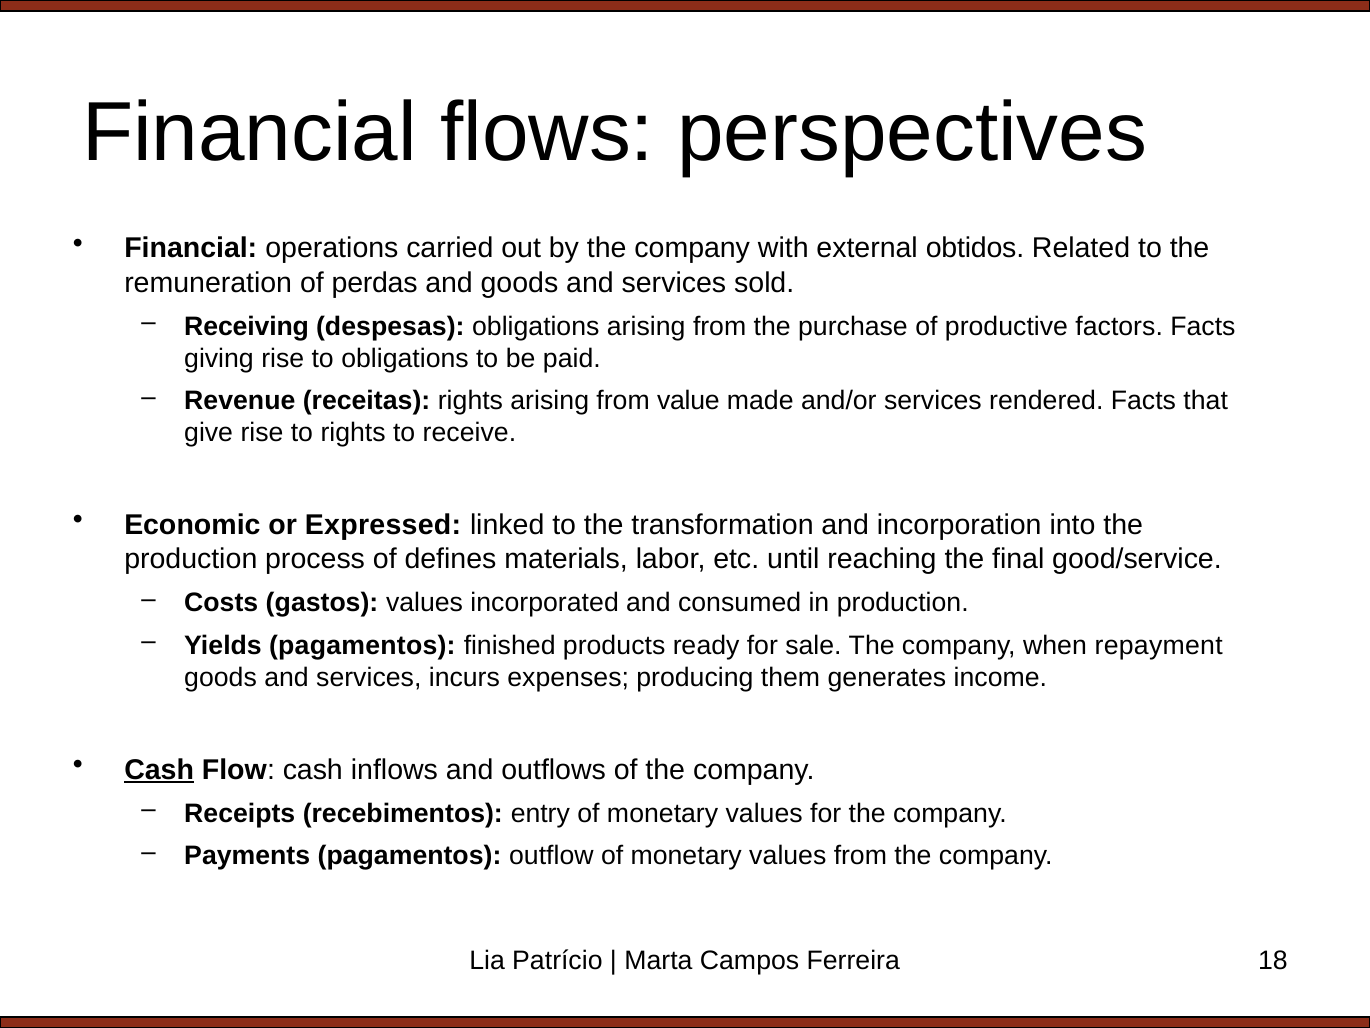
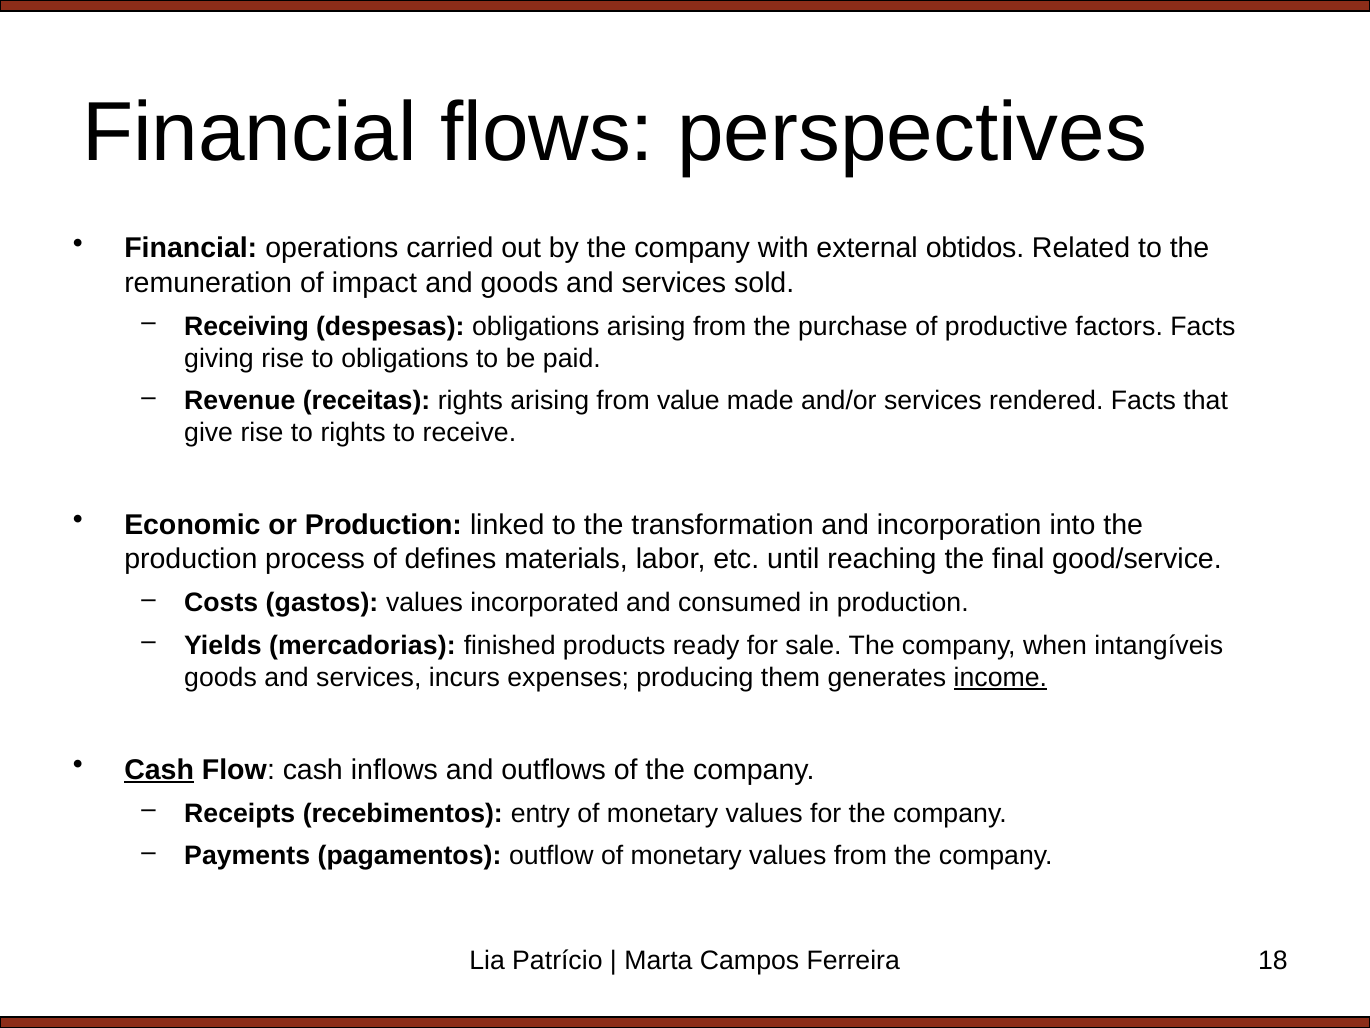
perdas: perdas -> impact
or Expressed: Expressed -> Production
Yields pagamentos: pagamentos -> mercadorias
repayment: repayment -> intangíveis
income underline: none -> present
